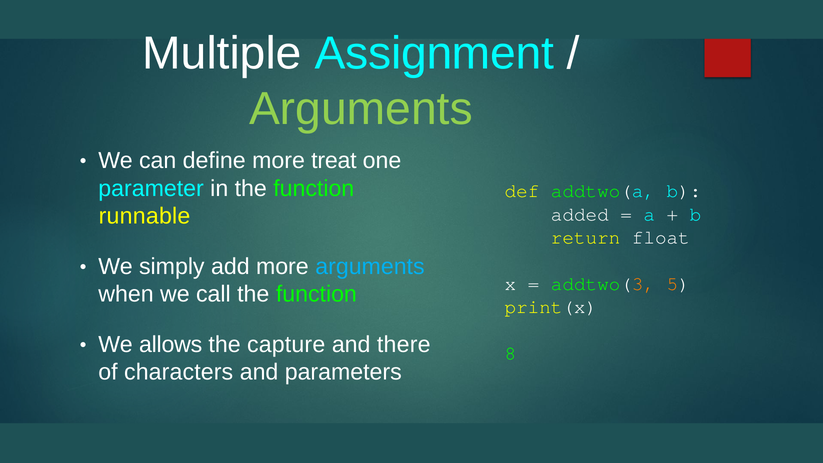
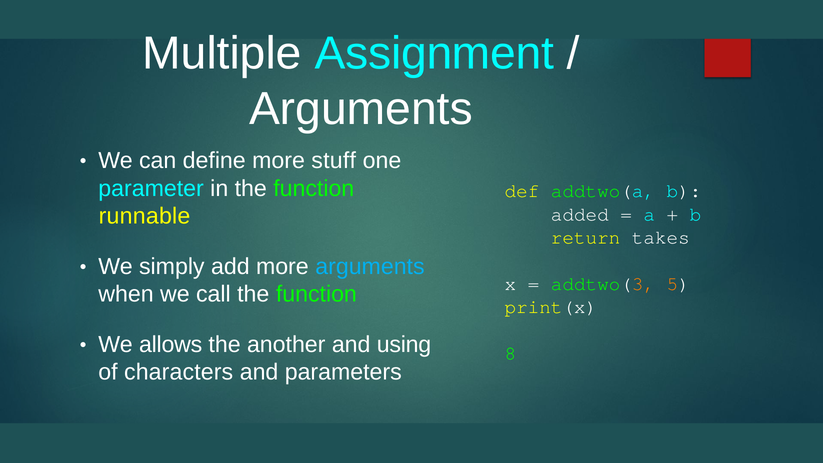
Arguments at (361, 109) colour: light green -> white
treat: treat -> stuff
float: float -> takes
capture: capture -> another
there: there -> using
